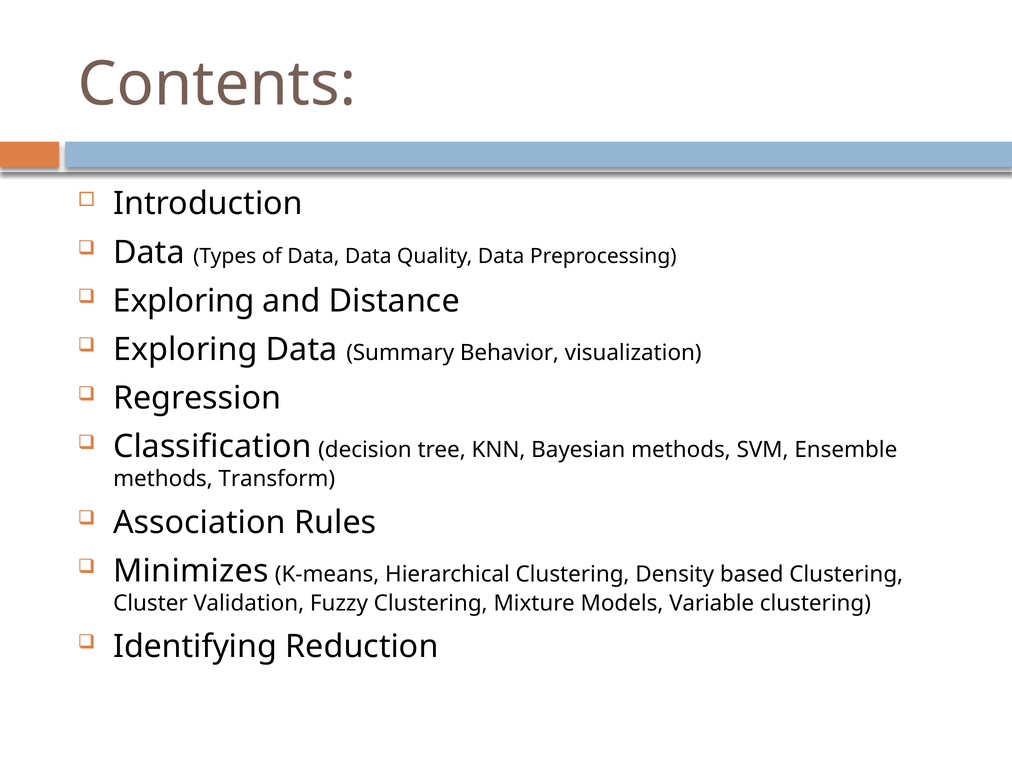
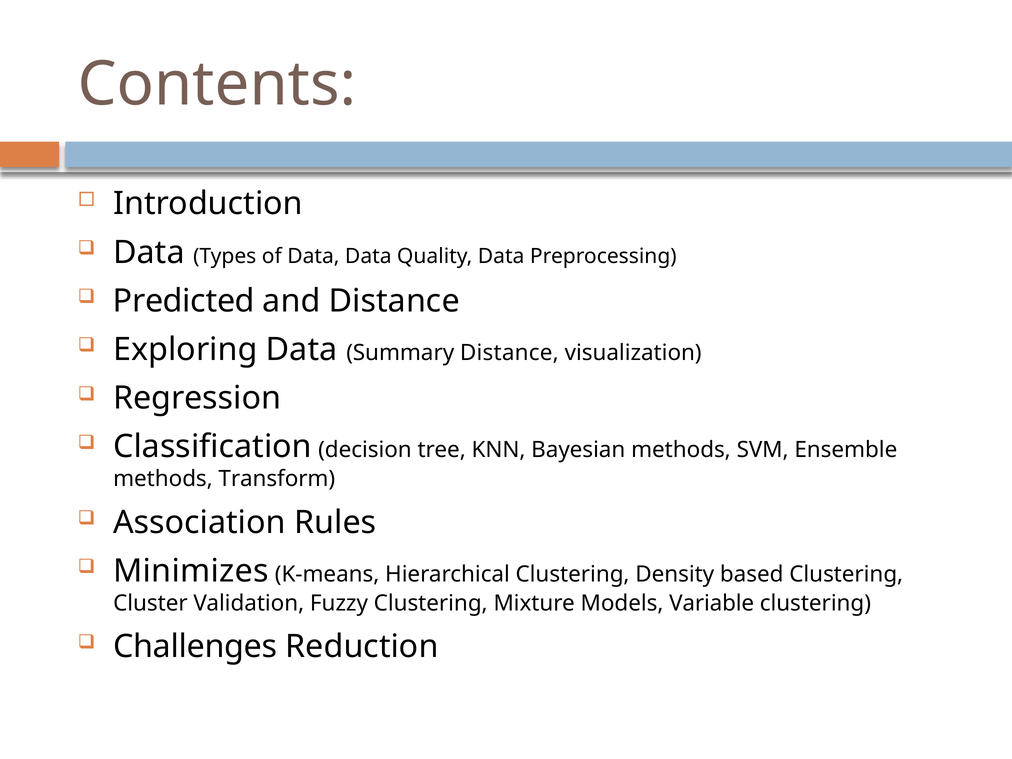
Exploring at (184, 301): Exploring -> Predicted
Summary Behavior: Behavior -> Distance
Identifying: Identifying -> Challenges
